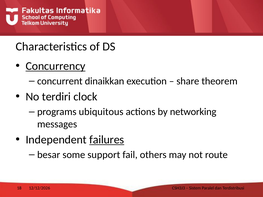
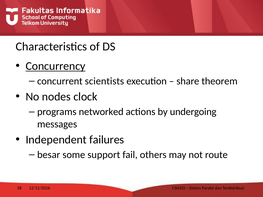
dinaikkan: dinaikkan -> scientists
terdiri: terdiri -> nodes
ubiquitous: ubiquitous -> networked
networking: networking -> undergoing
failures underline: present -> none
